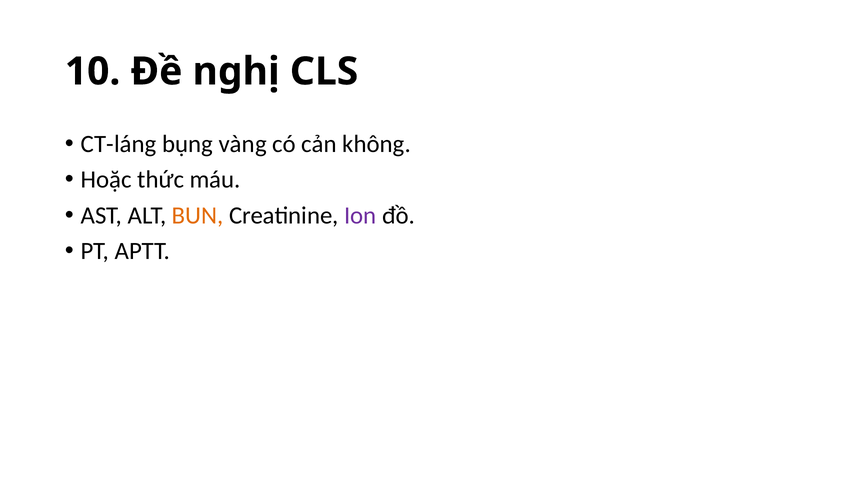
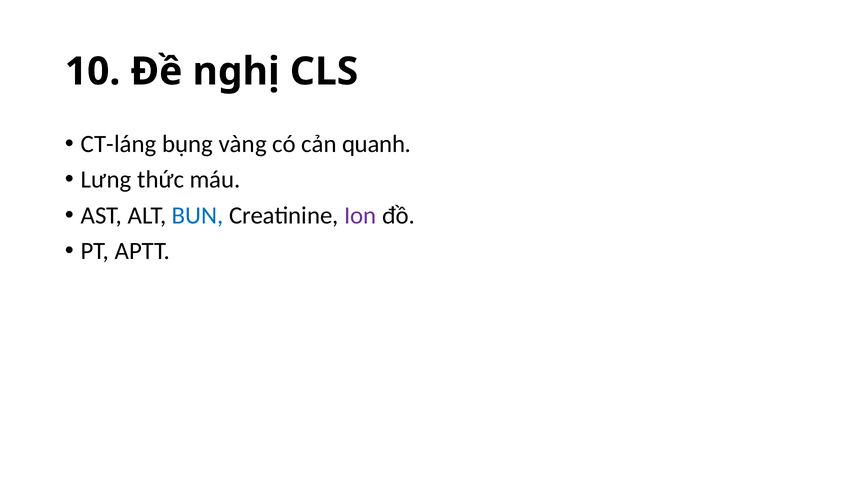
không: không -> quanh
Hoặc: Hoặc -> Lưng
BUN colour: orange -> blue
